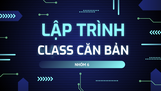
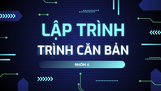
CLASS at (56, 50): CLASS -> TRÌNH
